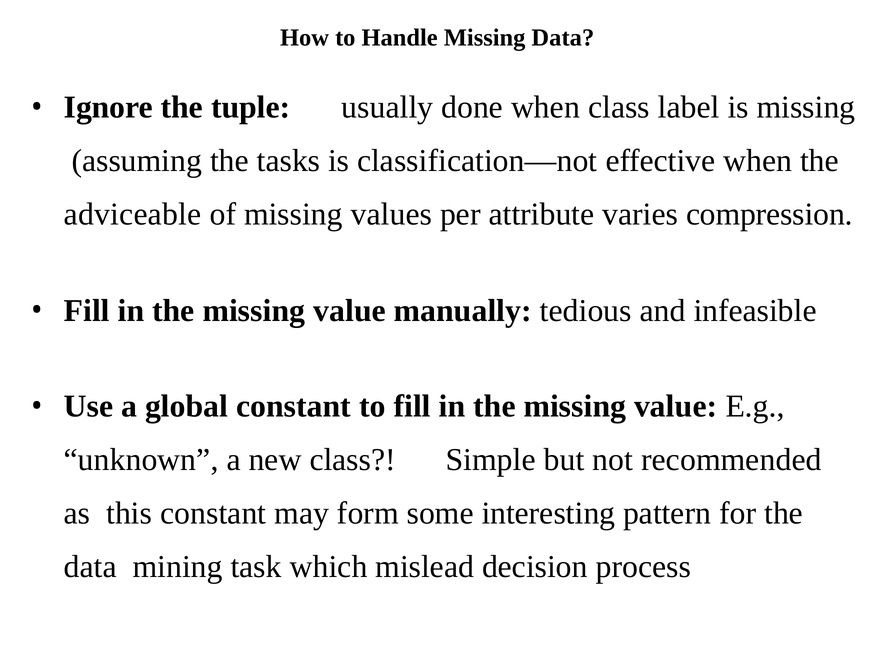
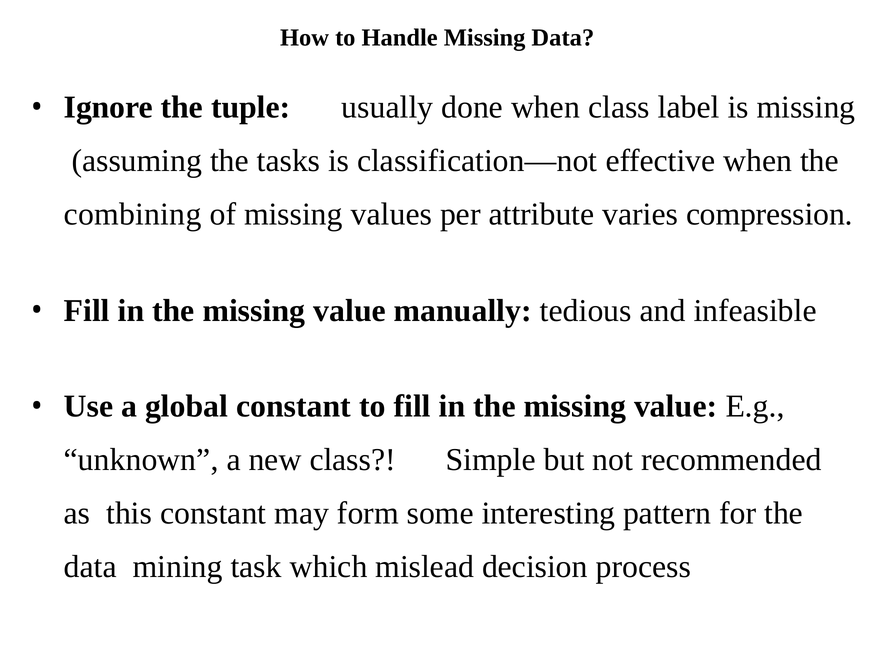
adviceable: adviceable -> combining
